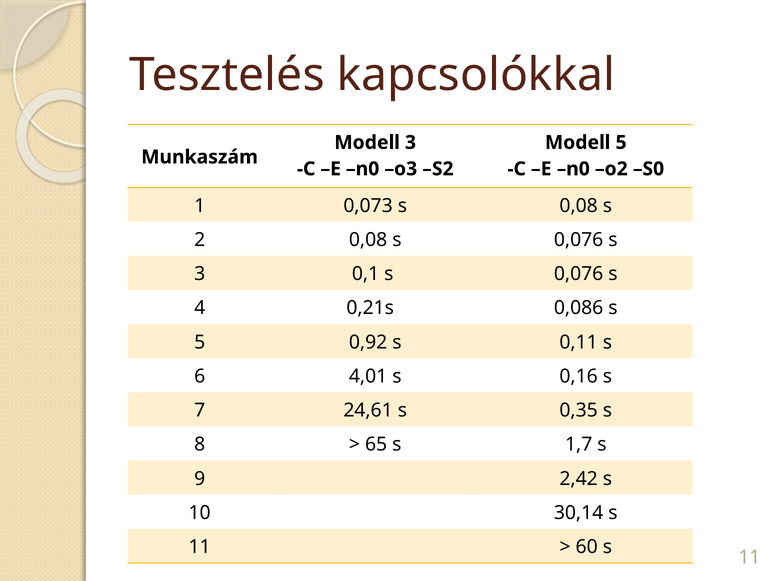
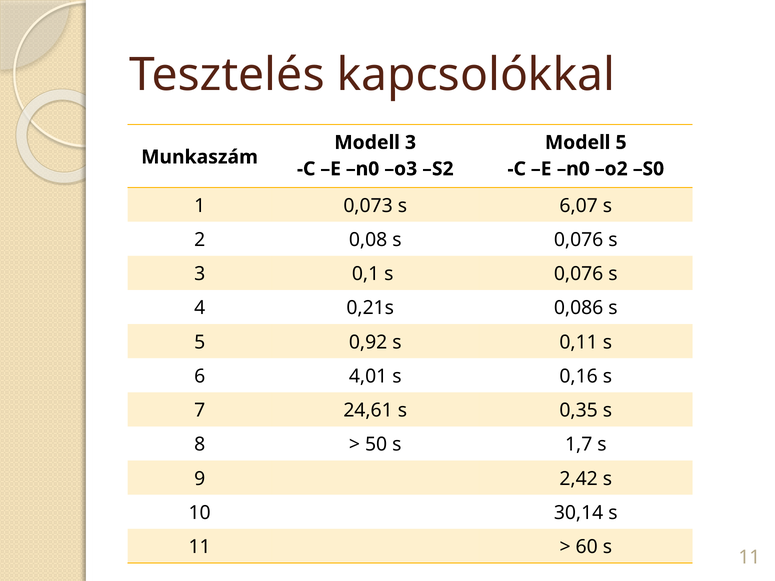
s 0,08: 0,08 -> 6,07
65: 65 -> 50
